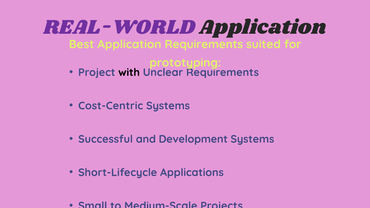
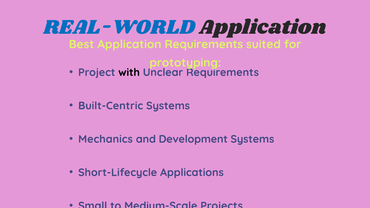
REAL-WORLD colour: purple -> blue
Cost-Centric: Cost-Centric -> Built-Centric
Successful: Successful -> Mechanics
